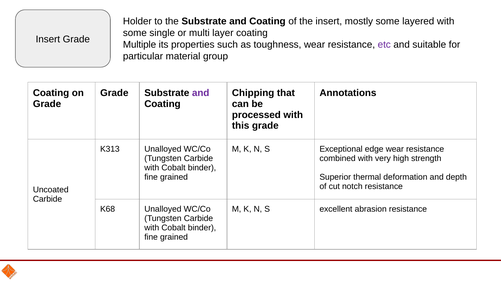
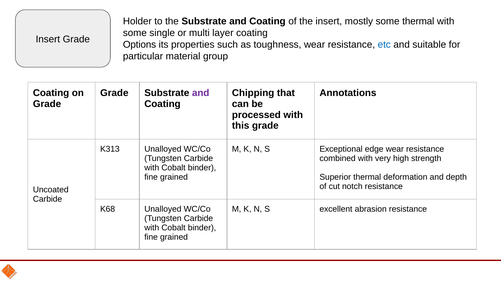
some layered: layered -> thermal
Multiple: Multiple -> Options
etc colour: purple -> blue
